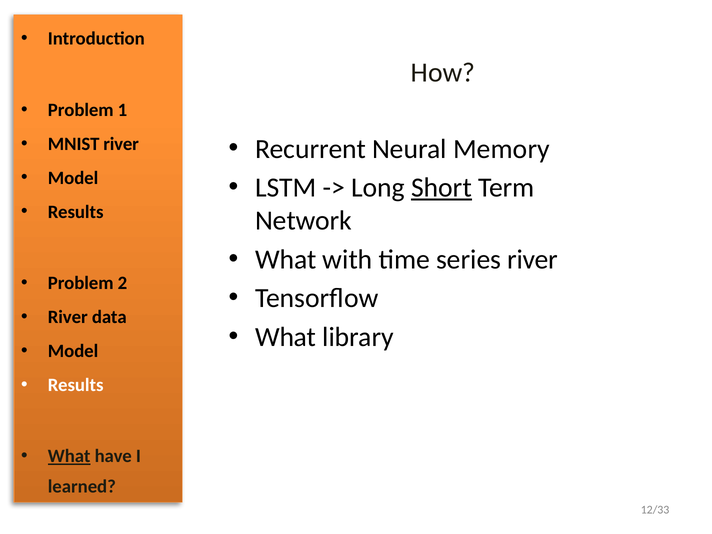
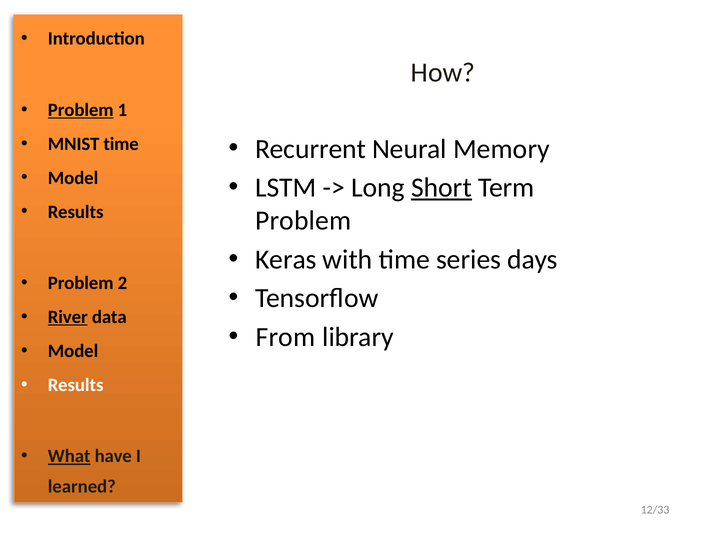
Problem at (81, 110) underline: none -> present
MNIST river: river -> time
Network at (303, 221): Network -> Problem
What at (286, 259): What -> Keras
series river: river -> days
River at (68, 317) underline: none -> present
What at (286, 337): What -> From
